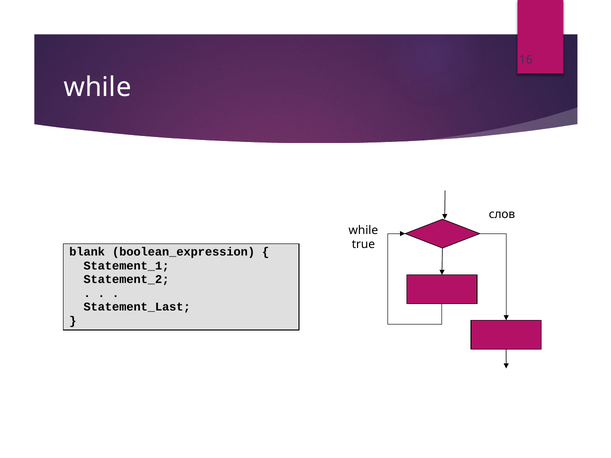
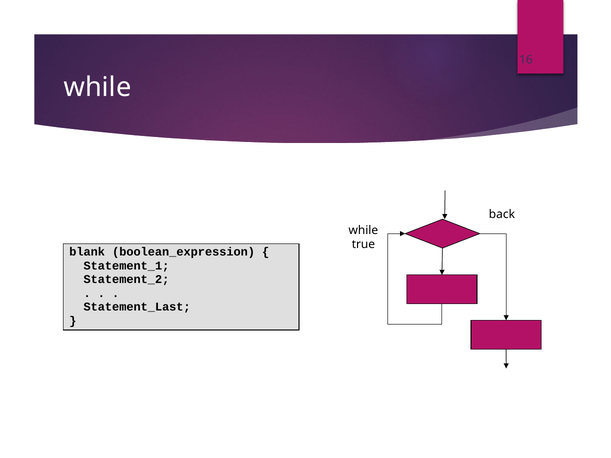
слов: слов -> back
